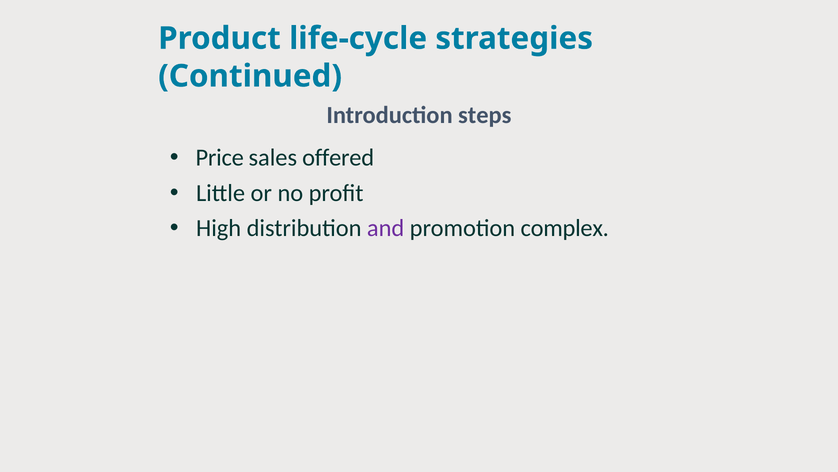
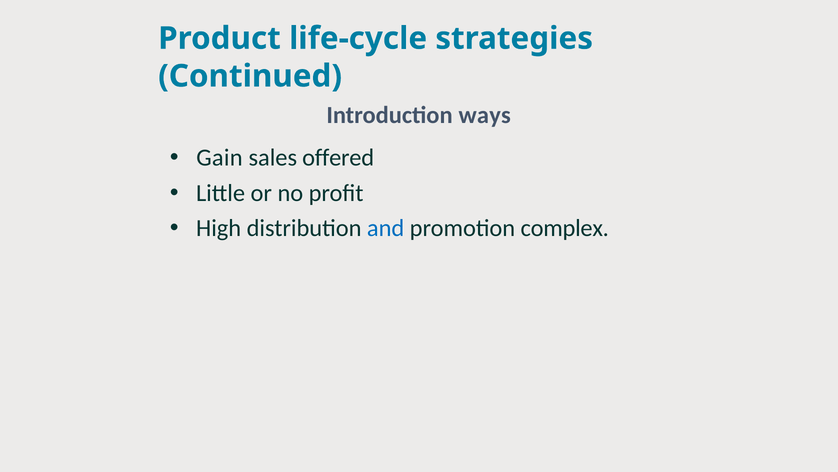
steps: steps -> ways
Price: Price -> Gain
and colour: purple -> blue
